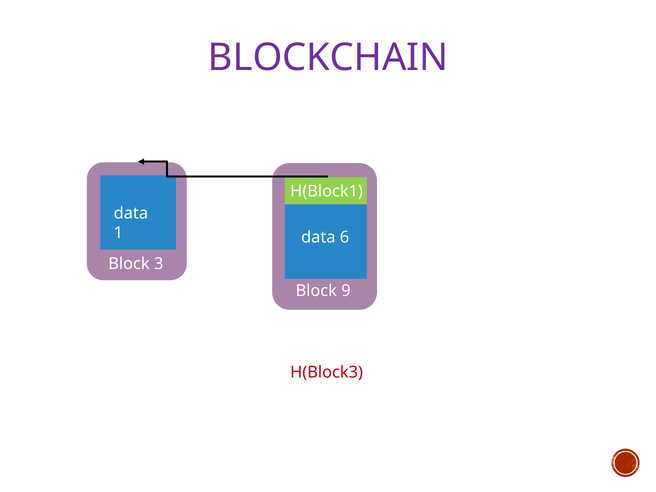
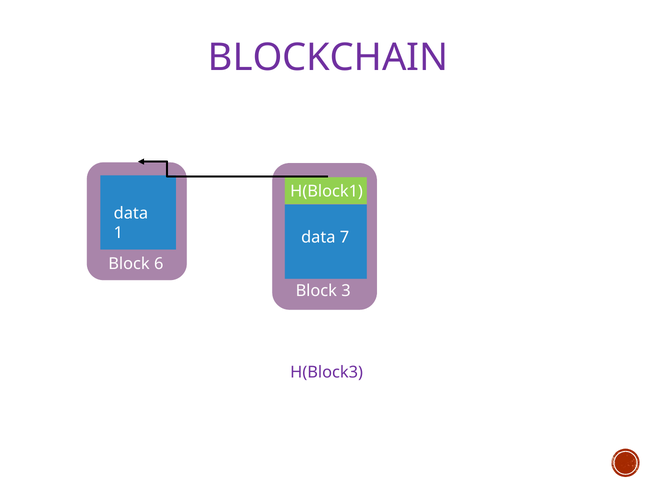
6: 6 -> 7
3 at (159, 264): 3 -> 6
9 at (346, 291): 9 -> 3
H(Block3 colour: red -> purple
